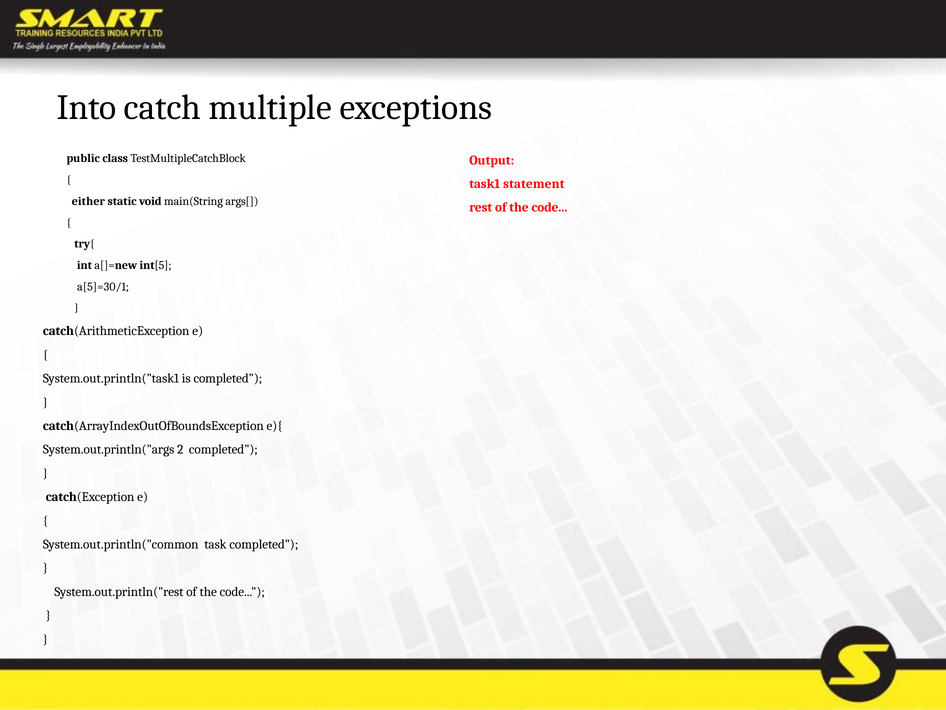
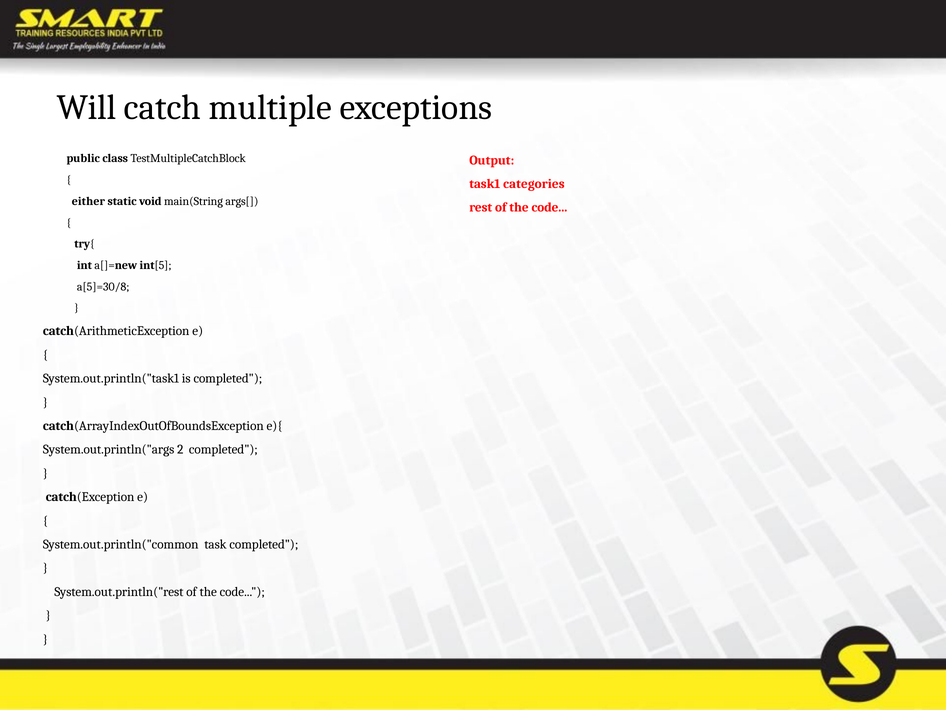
Into: Into -> Will
statement: statement -> categories
a[5]=30/1: a[5]=30/1 -> a[5]=30/8
